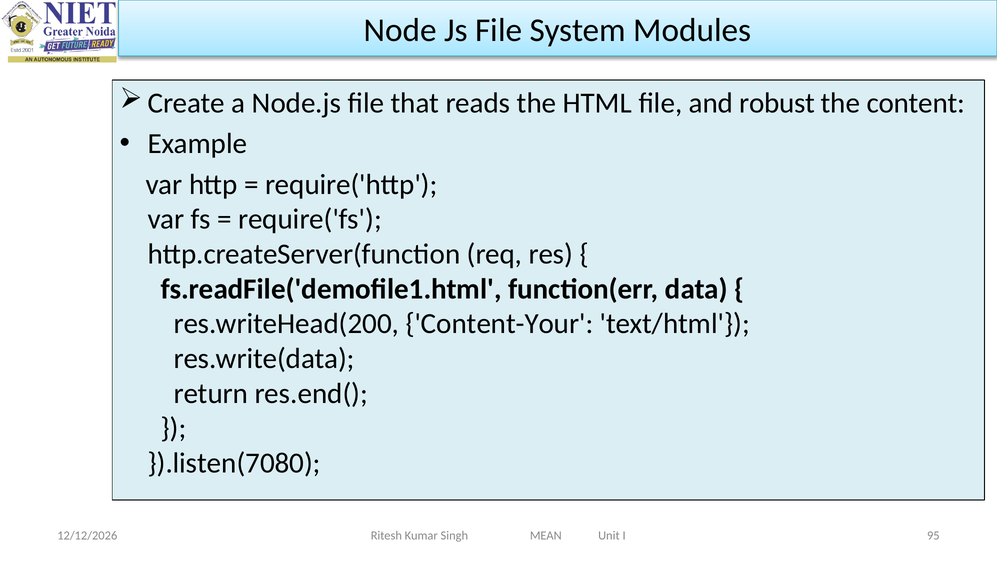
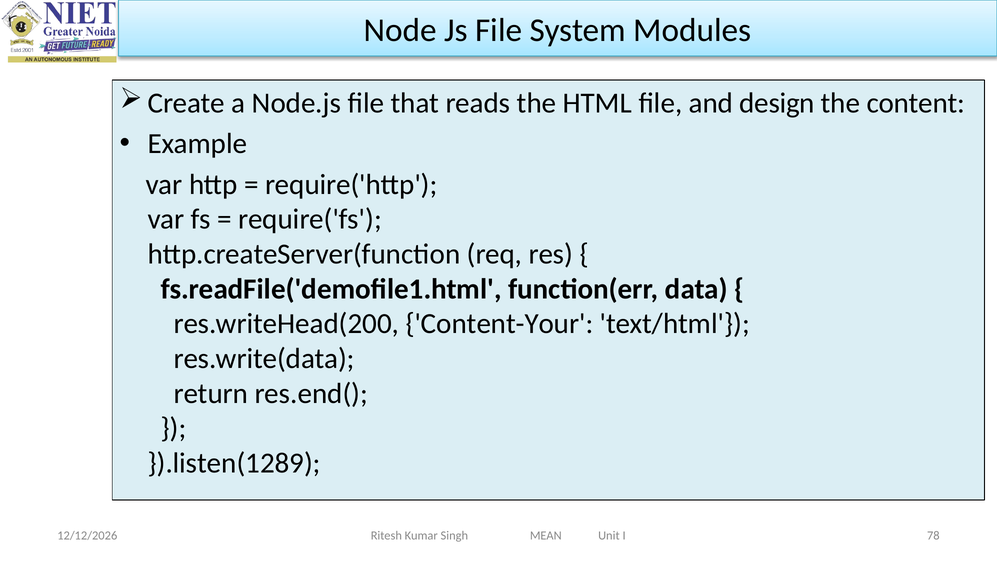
robust: robust -> design
}).listen(7080: }).listen(7080 -> }).listen(1289
95: 95 -> 78
